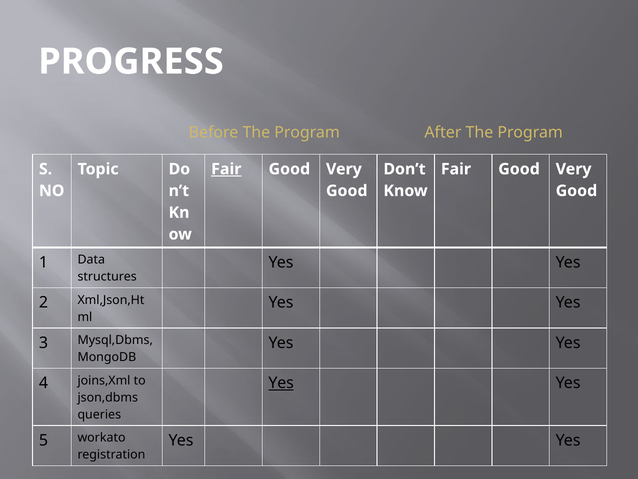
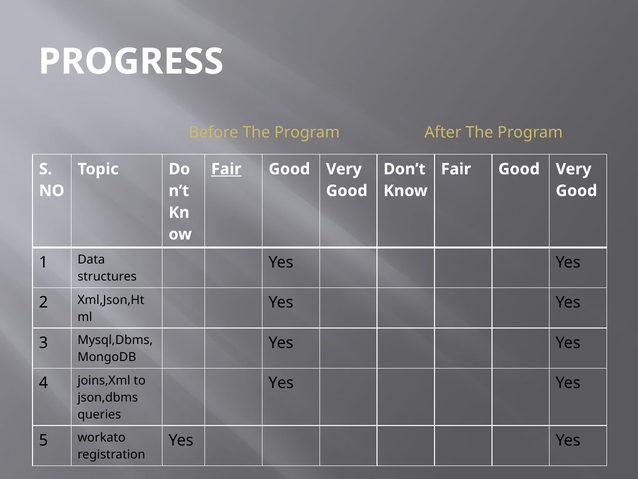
Yes at (281, 383) underline: present -> none
